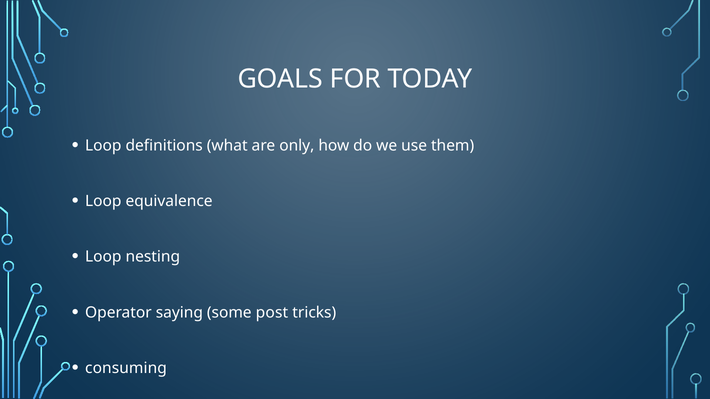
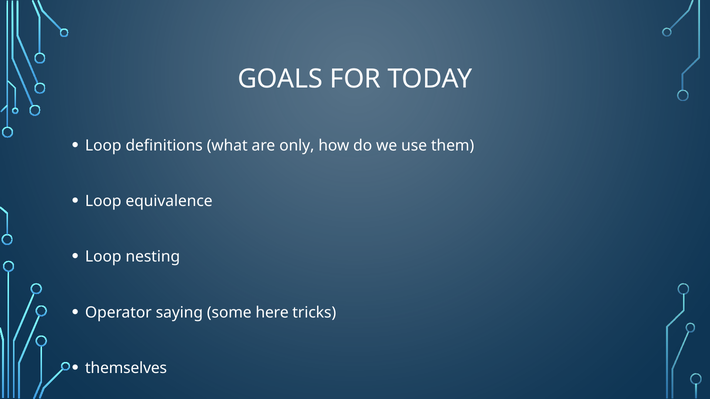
post: post -> here
consuming: consuming -> themselves
